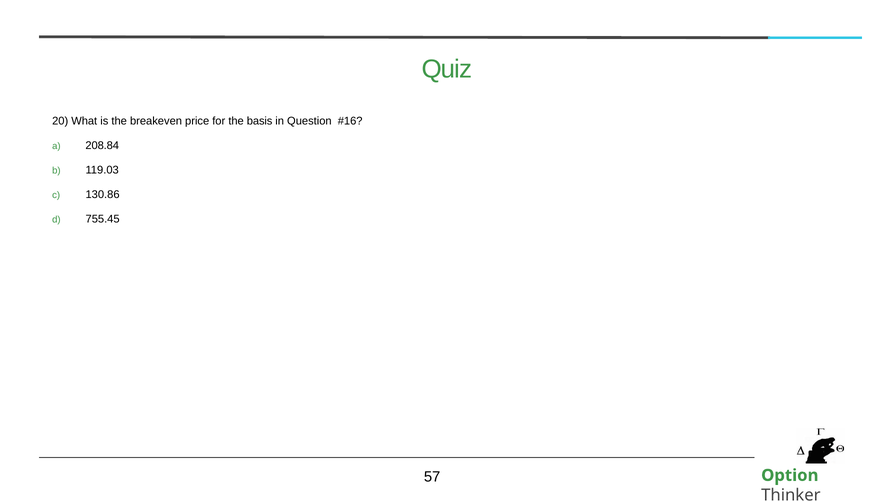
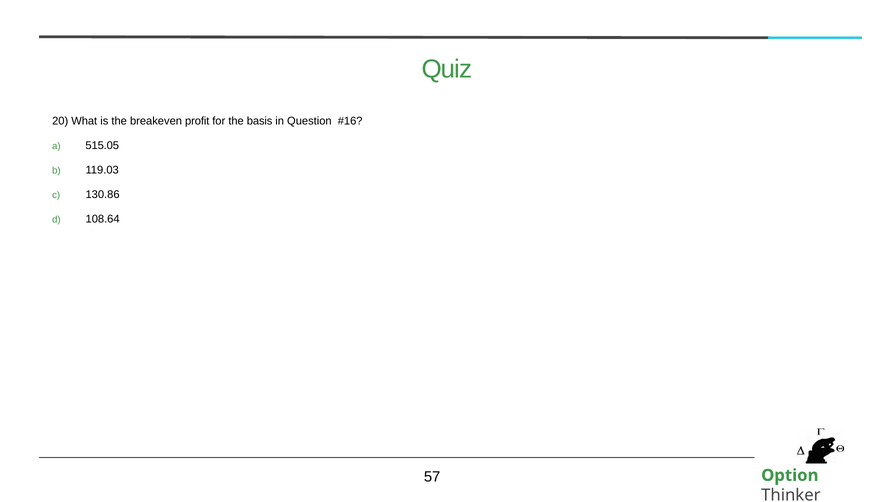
price: price -> profit
208.84: 208.84 -> 515.05
755.45: 755.45 -> 108.64
